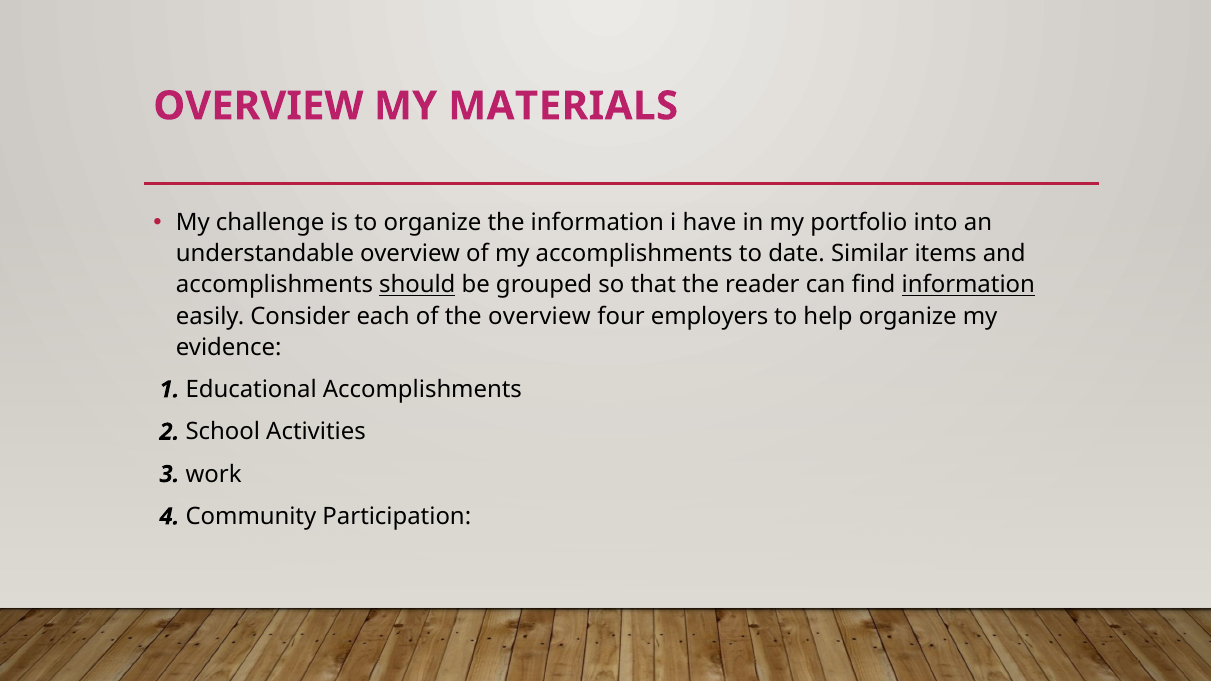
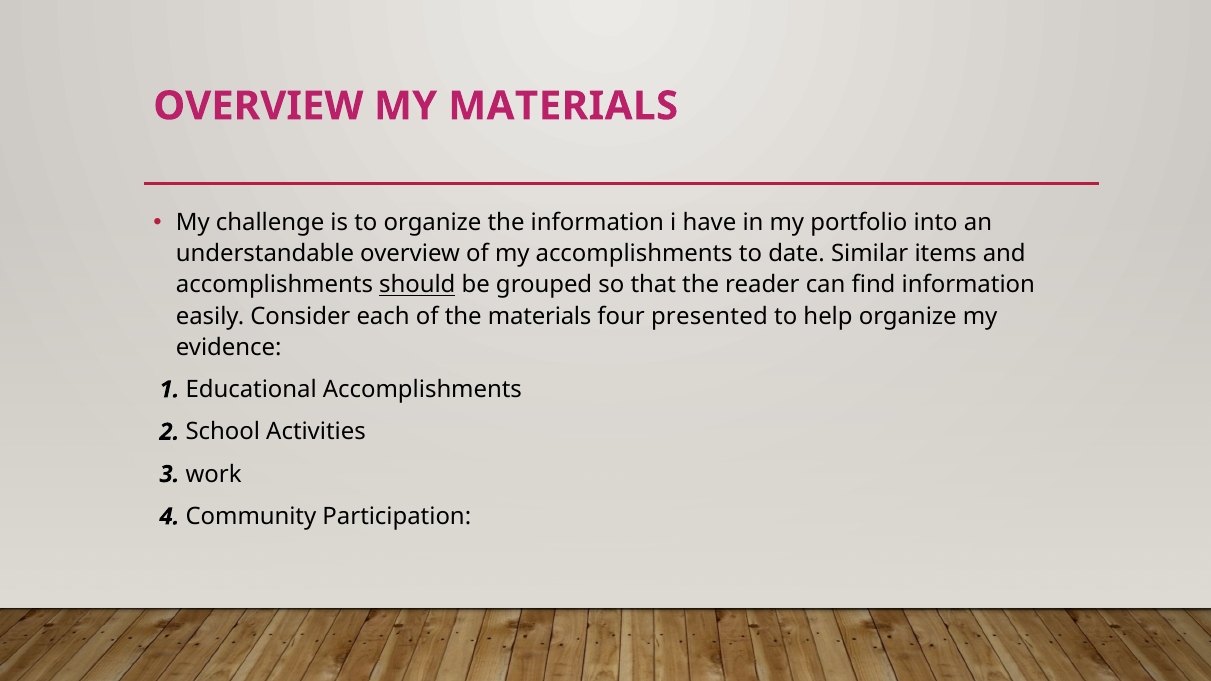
information at (968, 285) underline: present -> none
the overview: overview -> materials
employers: employers -> presented
